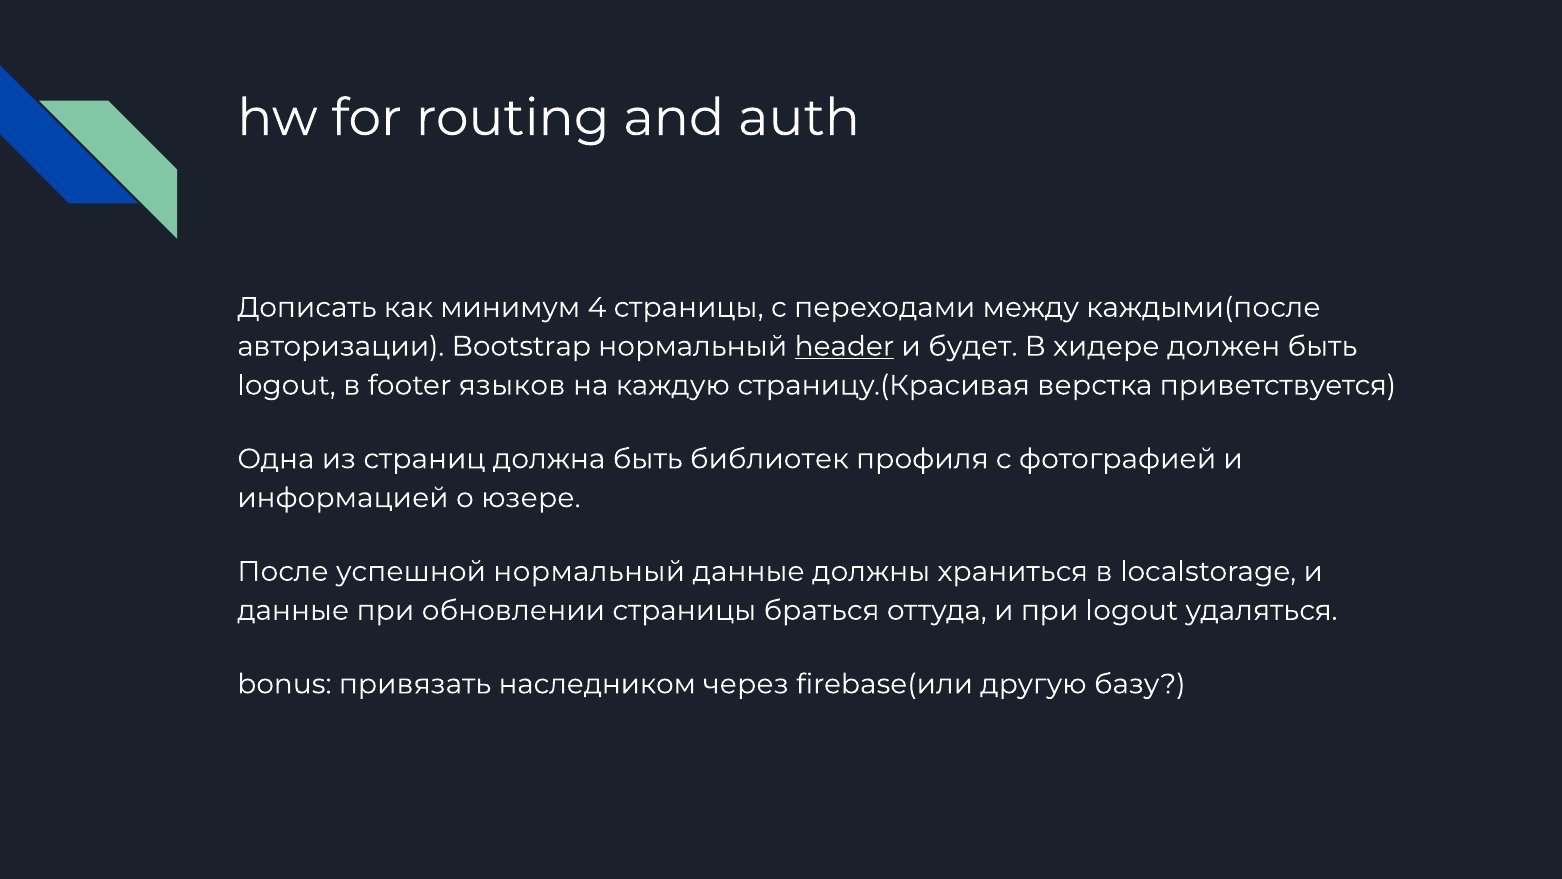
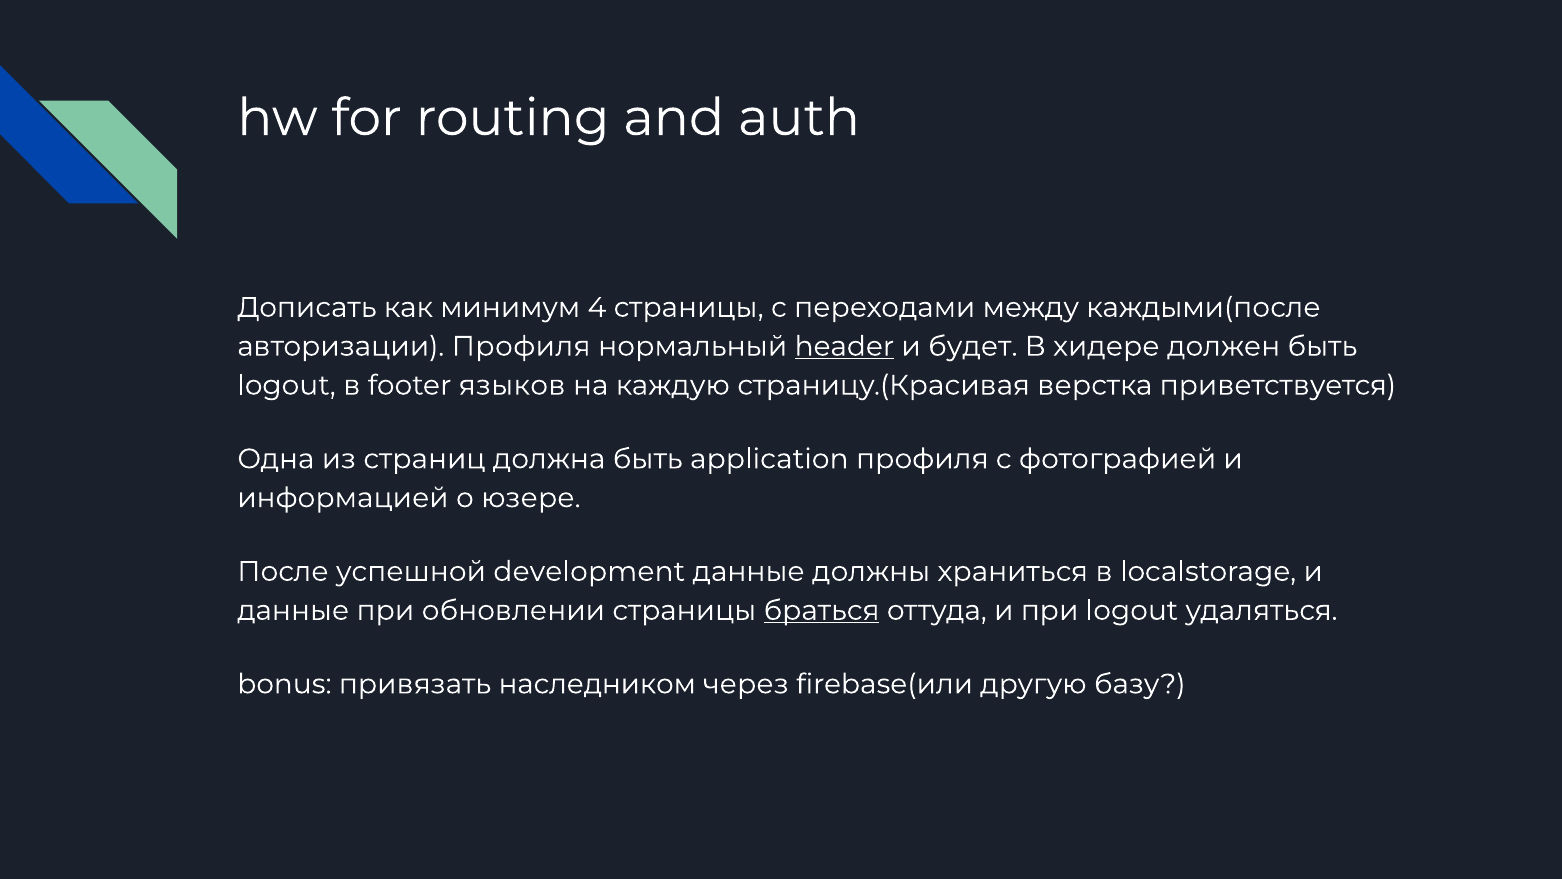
авторизации Bootstrap: Bootstrap -> Профиля
библиотек: библиотек -> application
успешной нормальный: нормальный -> development
браться underline: none -> present
